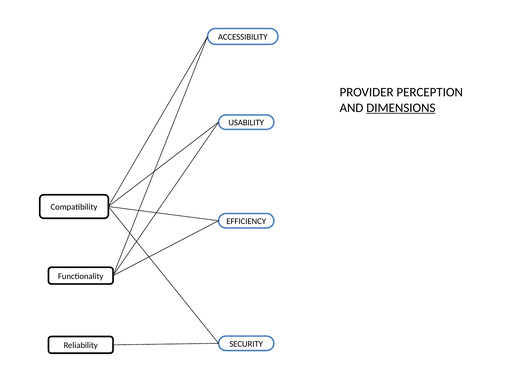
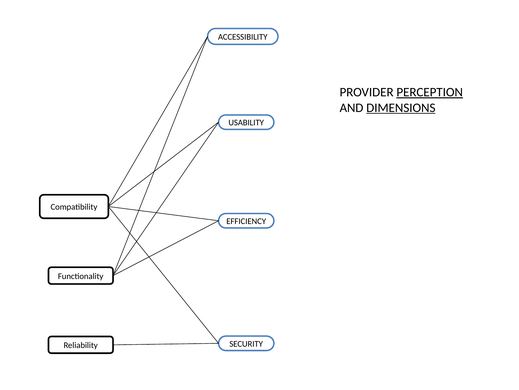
PERCEPTION underline: none -> present
